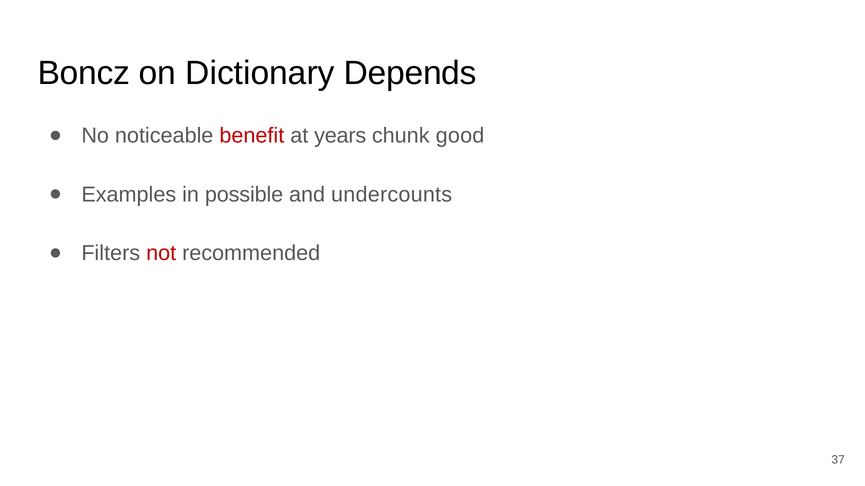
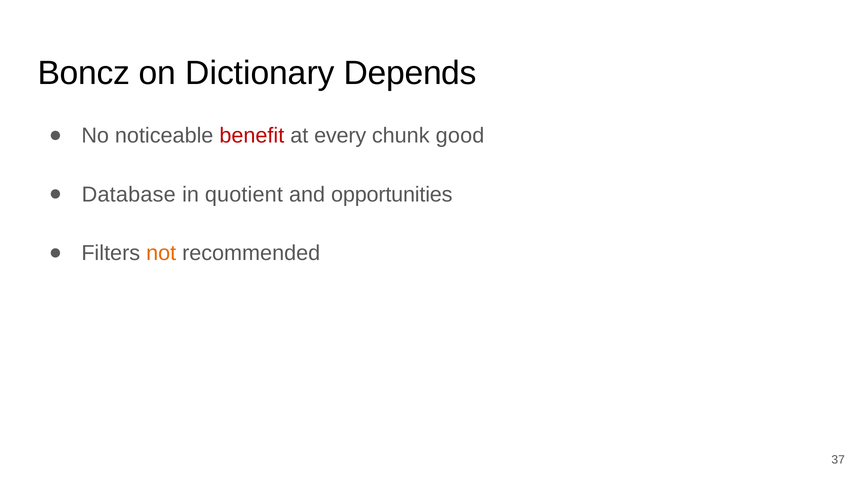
years: years -> every
Examples: Examples -> Database
possible: possible -> quotient
undercounts: undercounts -> opportunities
not colour: red -> orange
